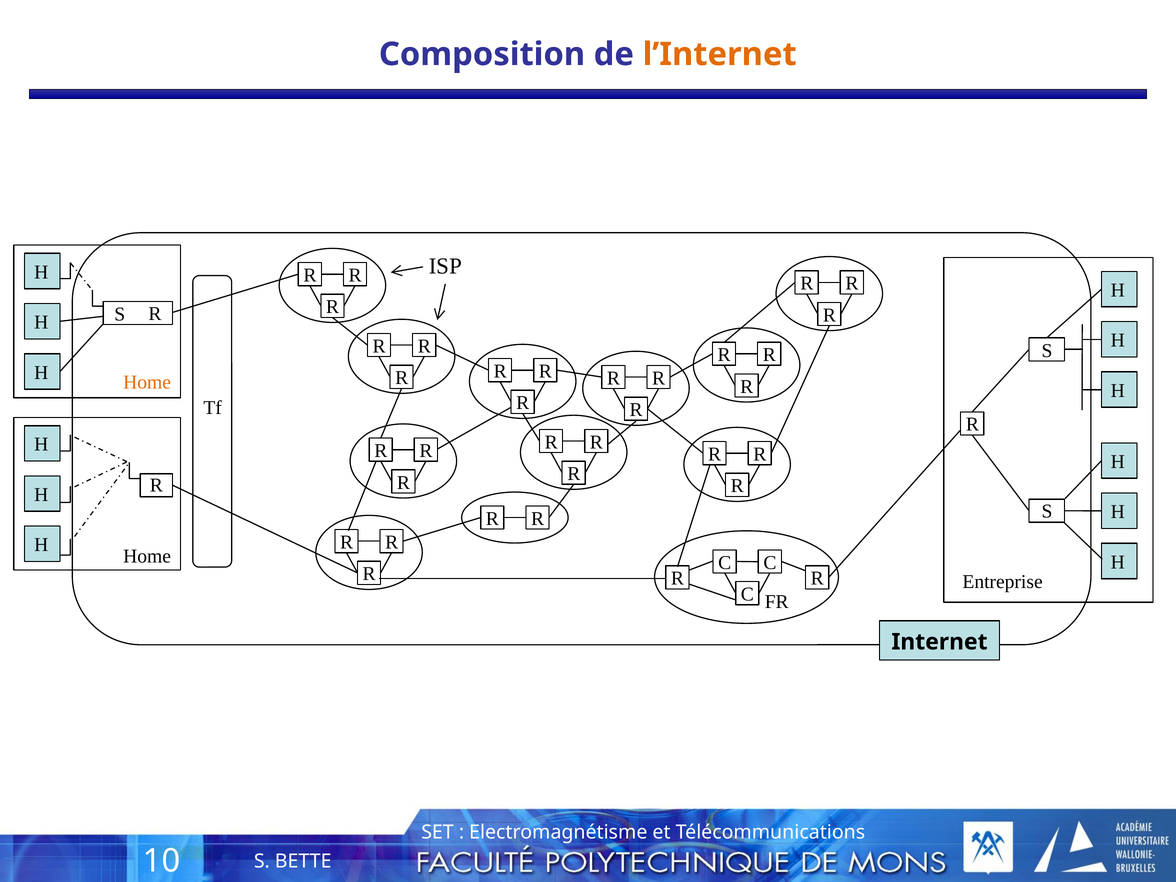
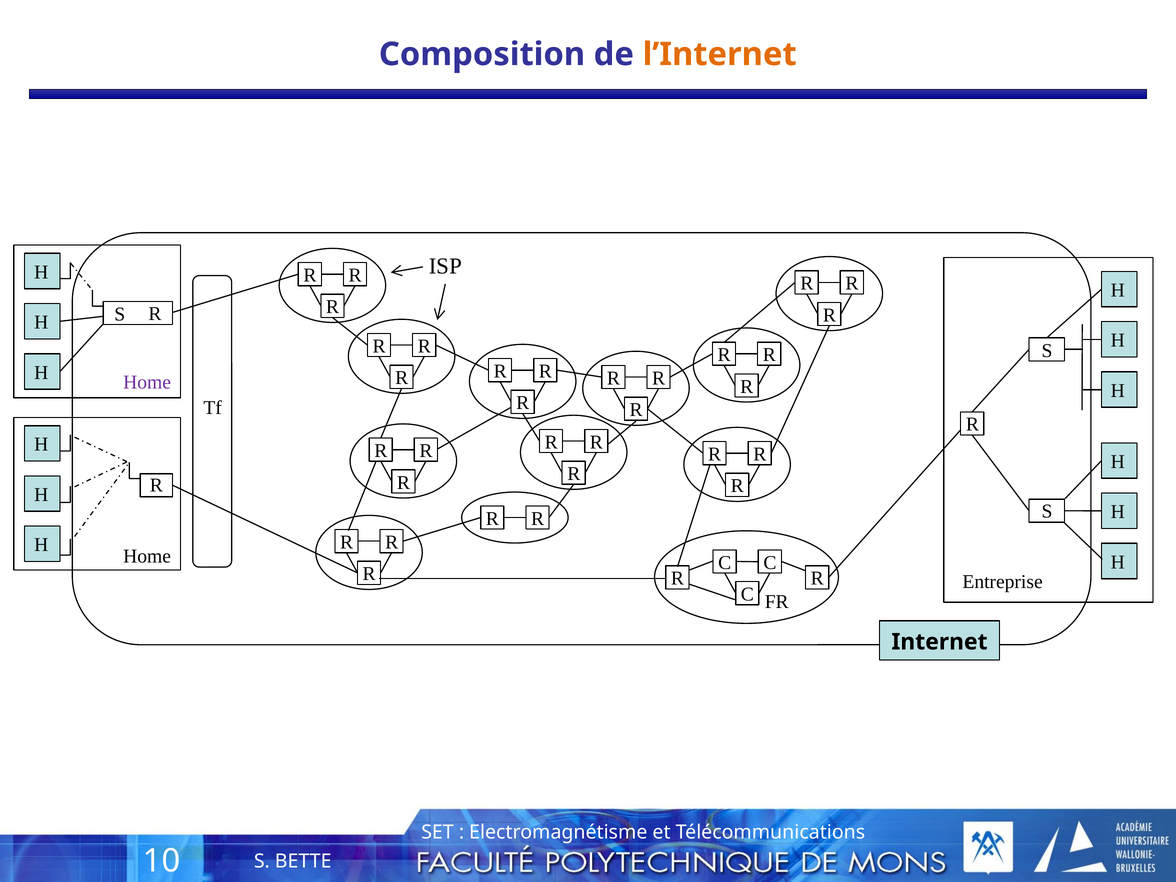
Home at (147, 382) colour: orange -> purple
